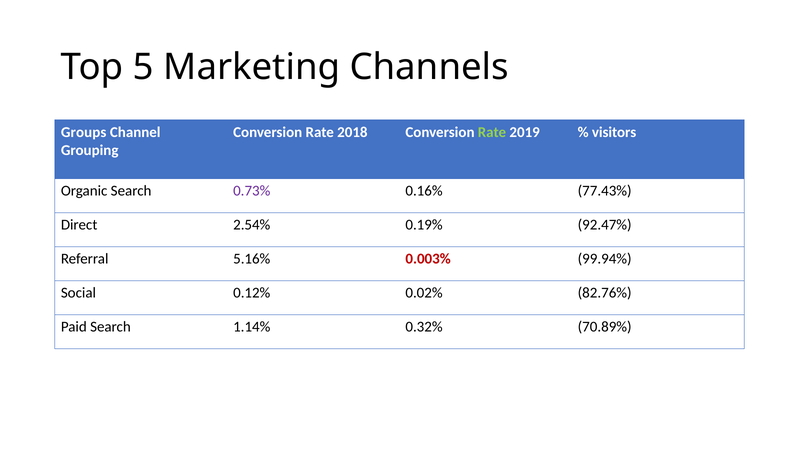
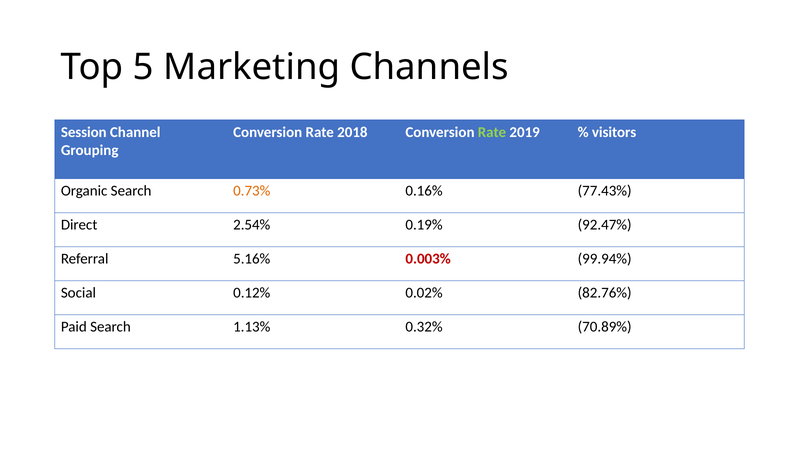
Groups: Groups -> Session
0.73% colour: purple -> orange
1.14%: 1.14% -> 1.13%
